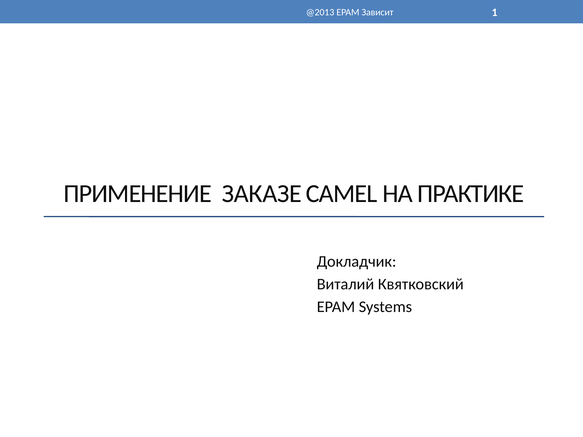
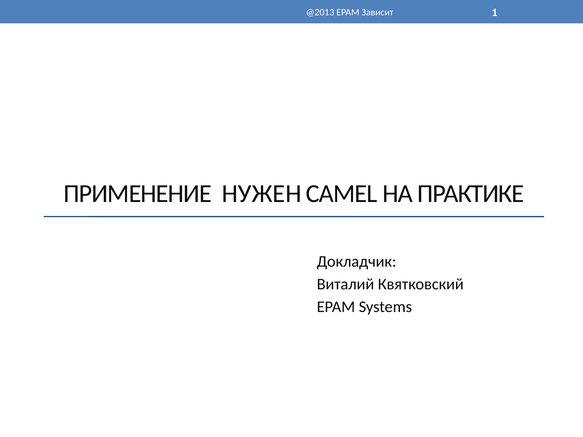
ЗАКАЗЕ: ЗАКАЗЕ -> НУЖЕН
